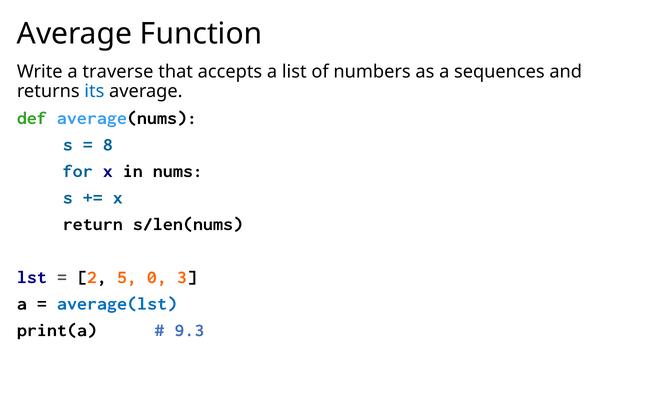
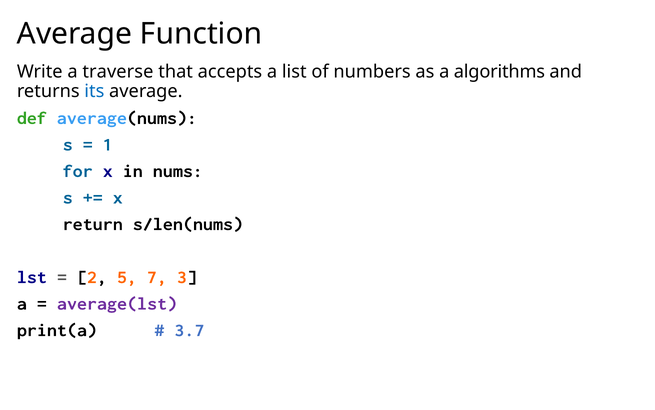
sequences: sequences -> algorithms
8: 8 -> 1
0: 0 -> 7
average(lst colour: blue -> purple
9.3: 9.3 -> 3.7
